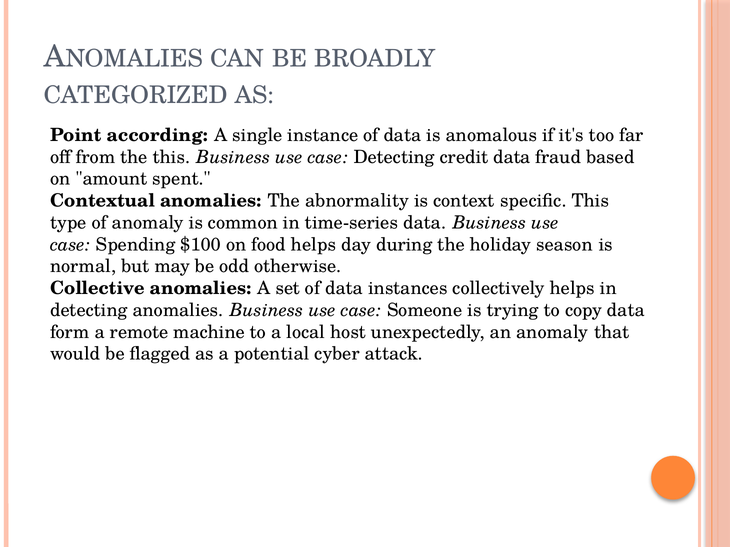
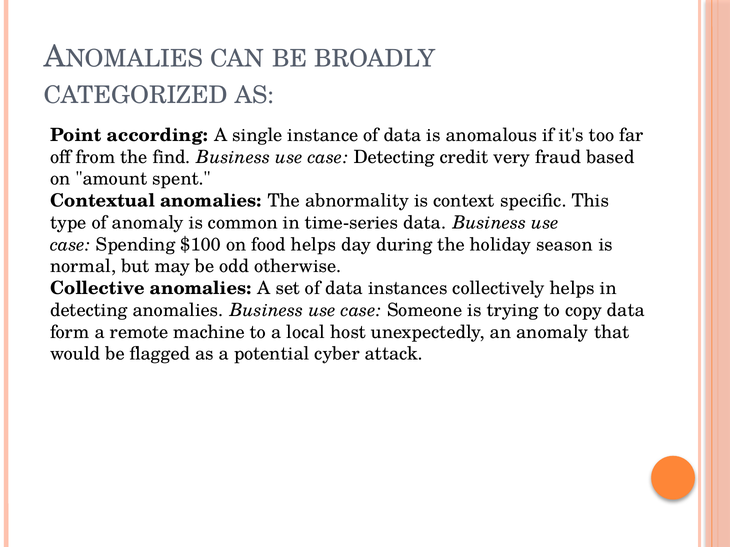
the this: this -> find
credit data: data -> very
